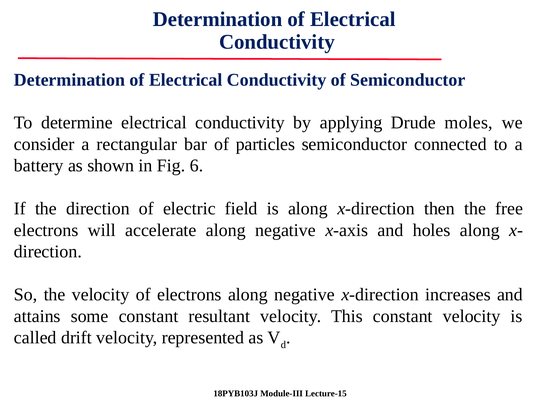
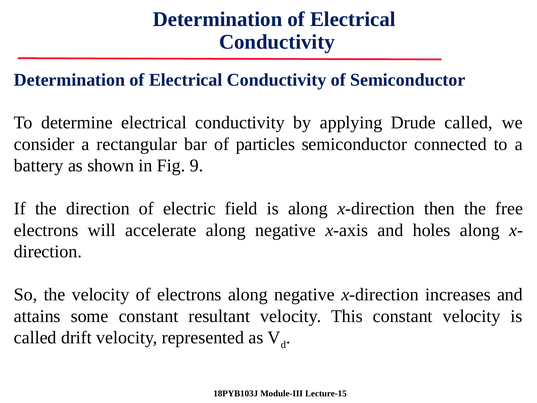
Drude moles: moles -> called
6: 6 -> 9
